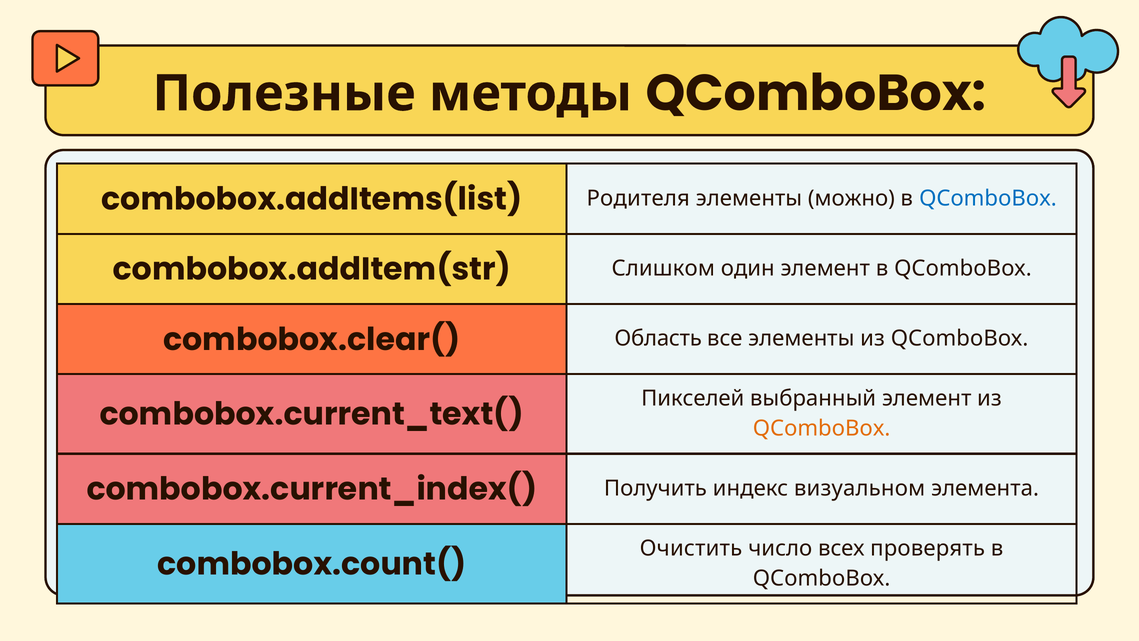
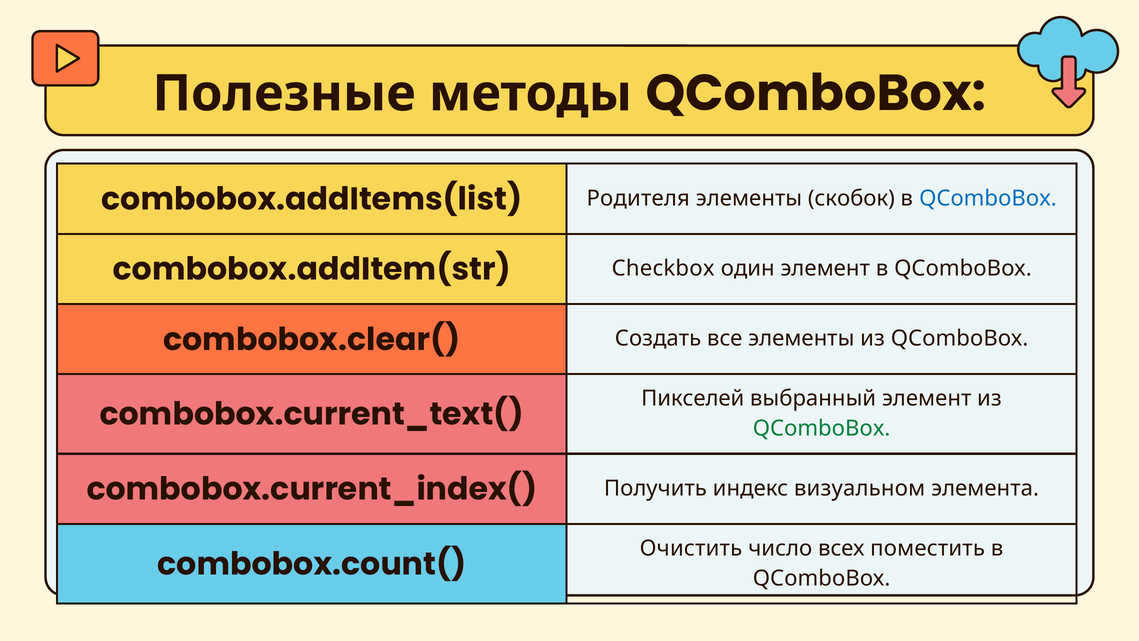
можно: можно -> скобок
Слишком: Слишком -> Checkbox
Область: Область -> Создать
QComboBox at (822, 428) colour: orange -> green
проверять: проверять -> поместить
